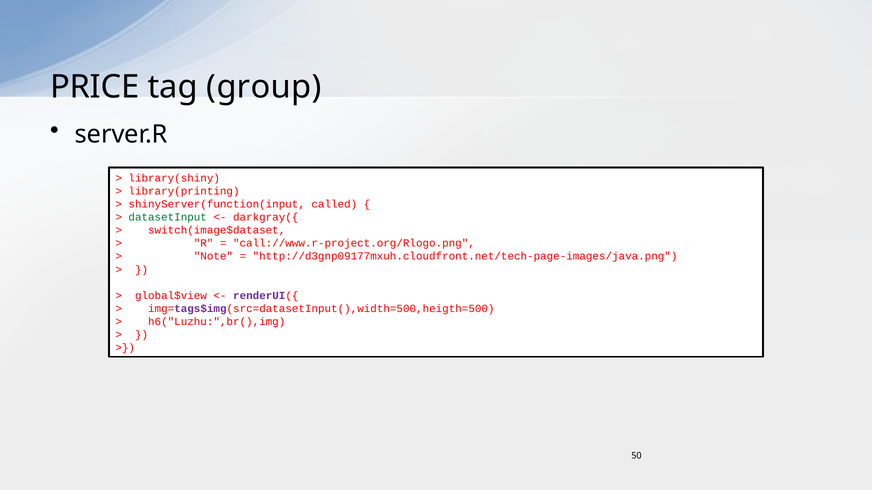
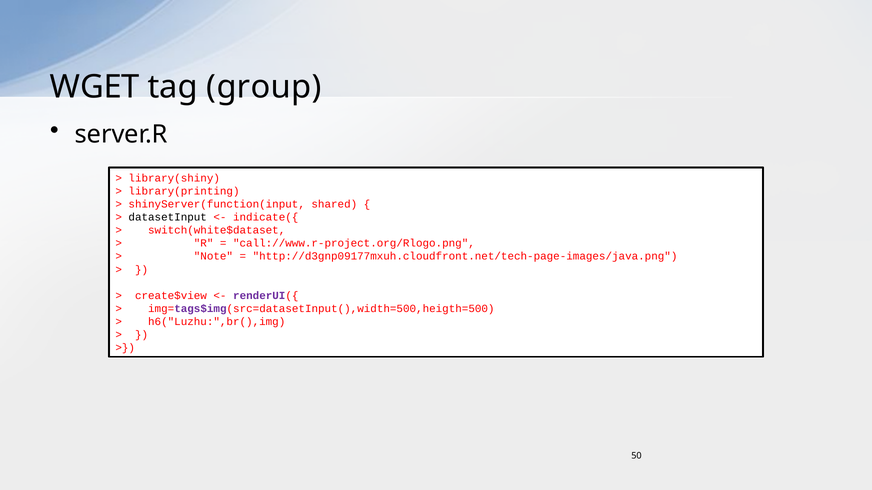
PRICE: PRICE -> WGET
called: called -> shared
datasetInput colour: green -> black
darkgray({: darkgray({ -> indicate({
switch(image$dataset: switch(image$dataset -> switch(white$dataset
global$view: global$view -> create$view
